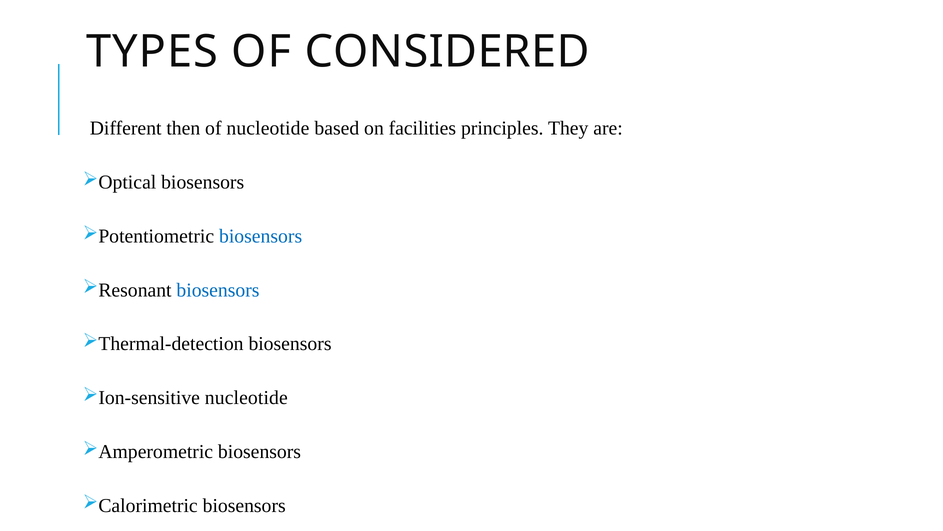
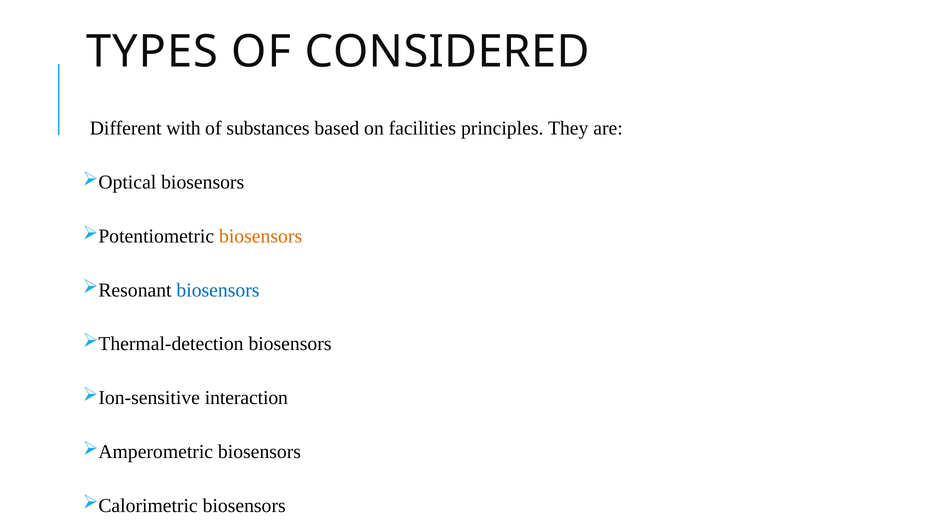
then: then -> with
of nucleotide: nucleotide -> substances
biosensors at (261, 236) colour: blue -> orange
nucleotide at (246, 397): nucleotide -> interaction
